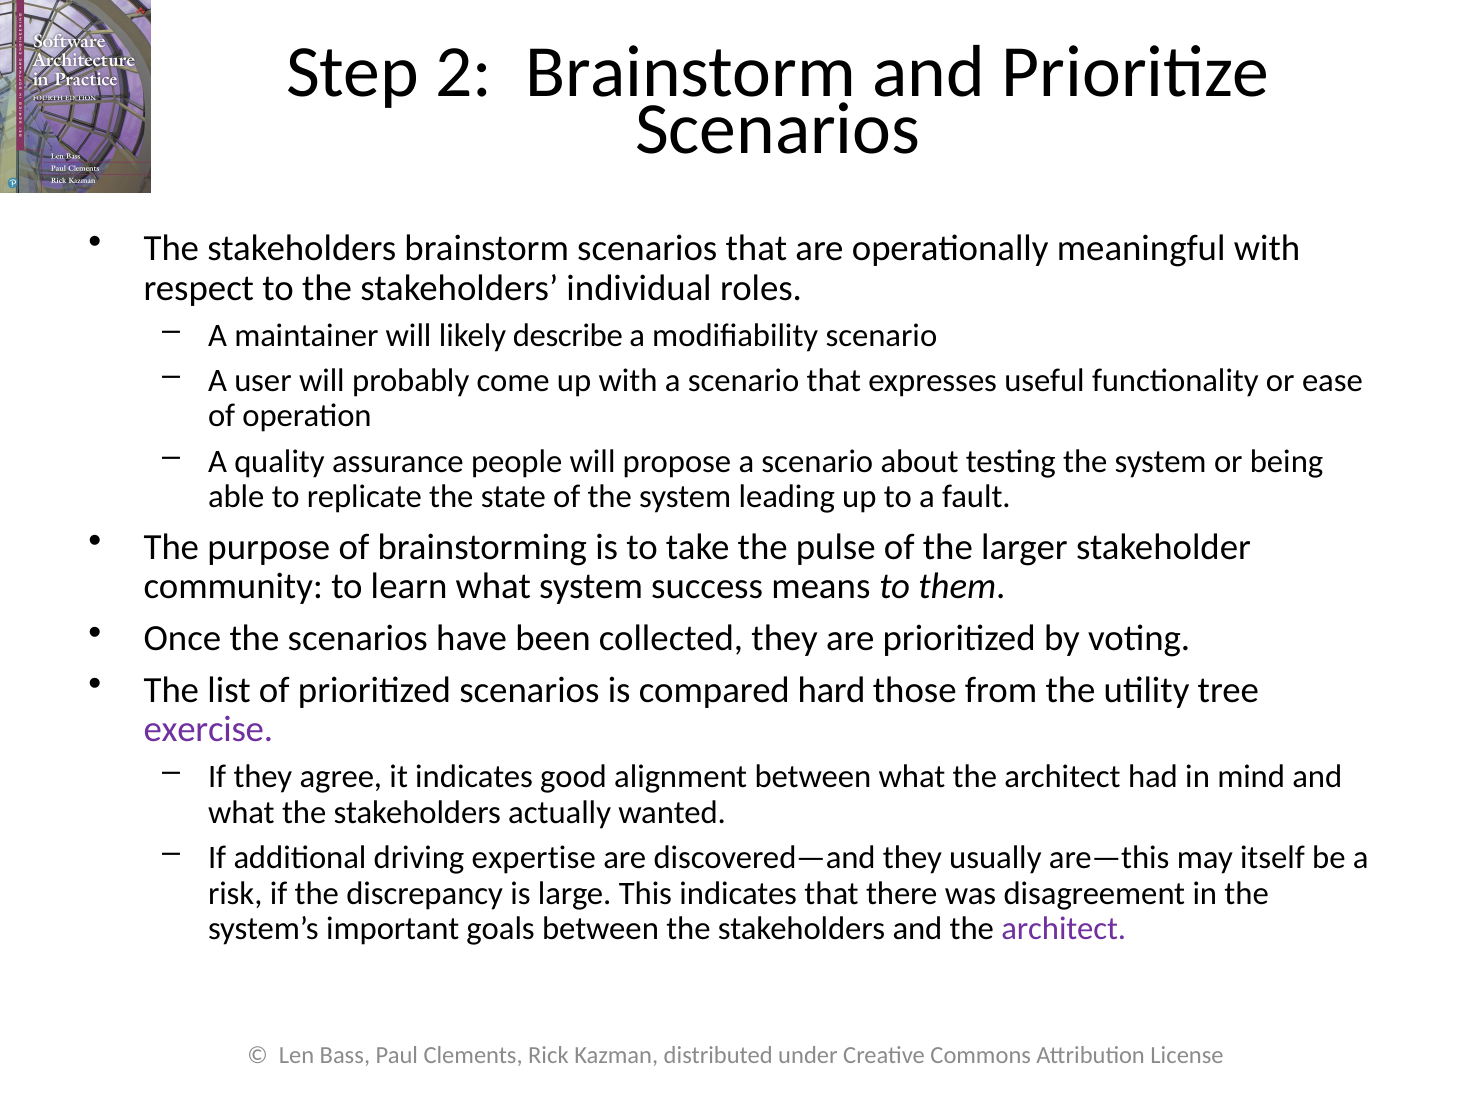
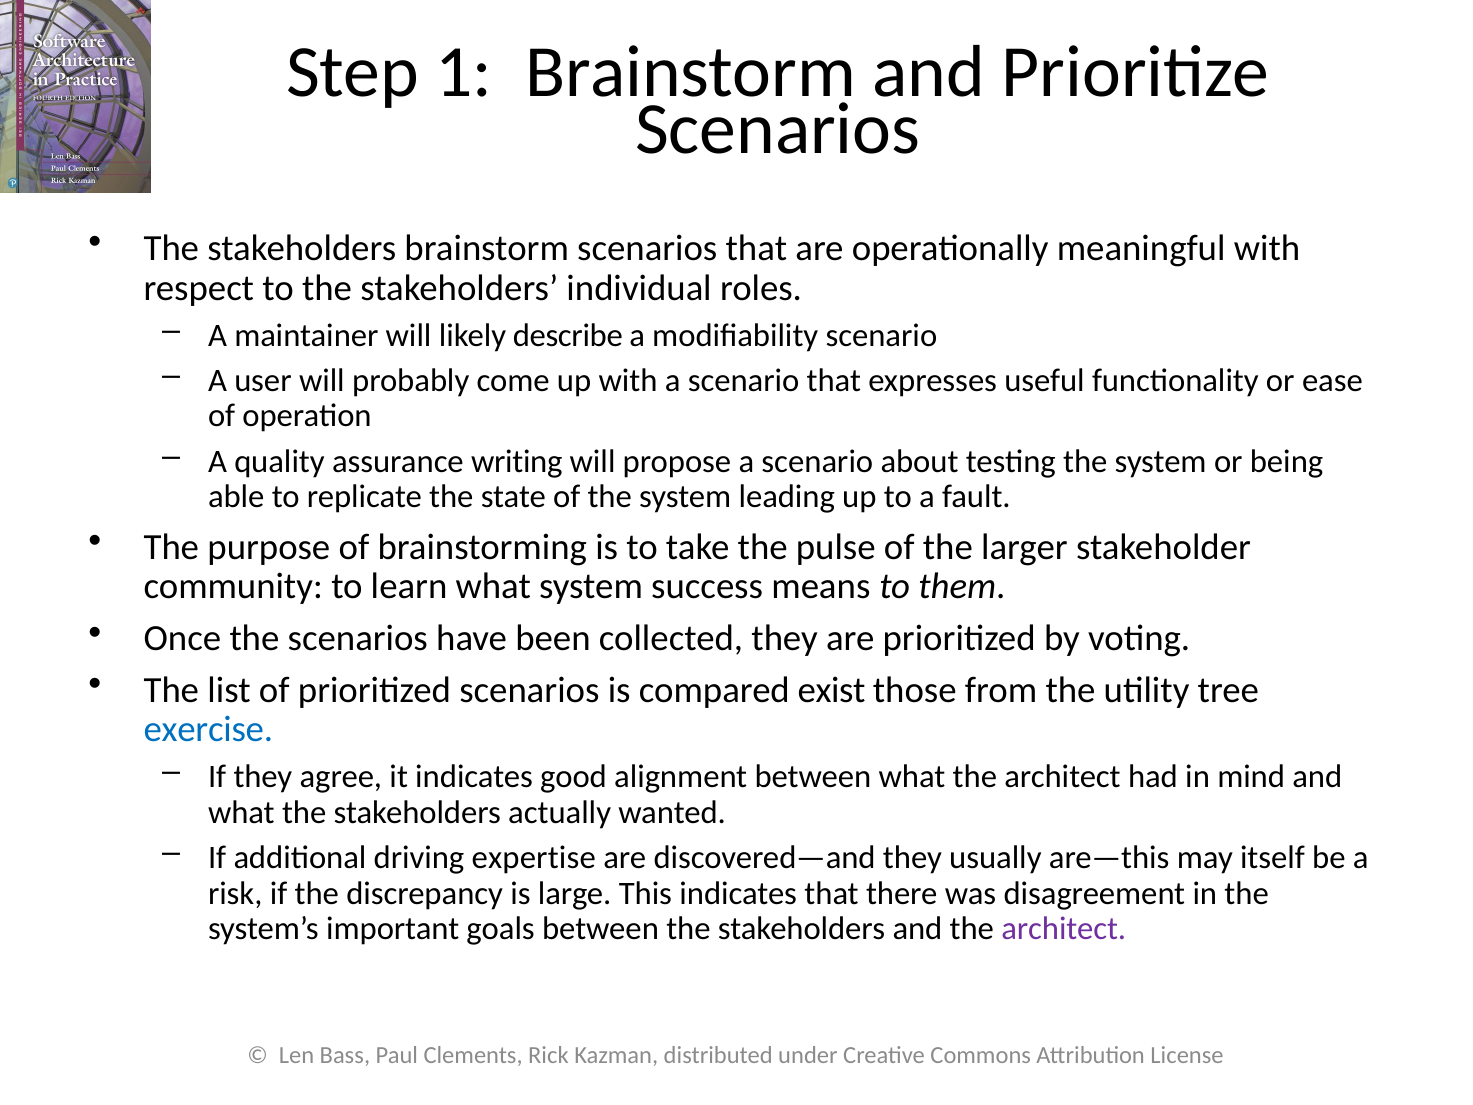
2: 2 -> 1
people: people -> writing
hard: hard -> exist
exercise colour: purple -> blue
